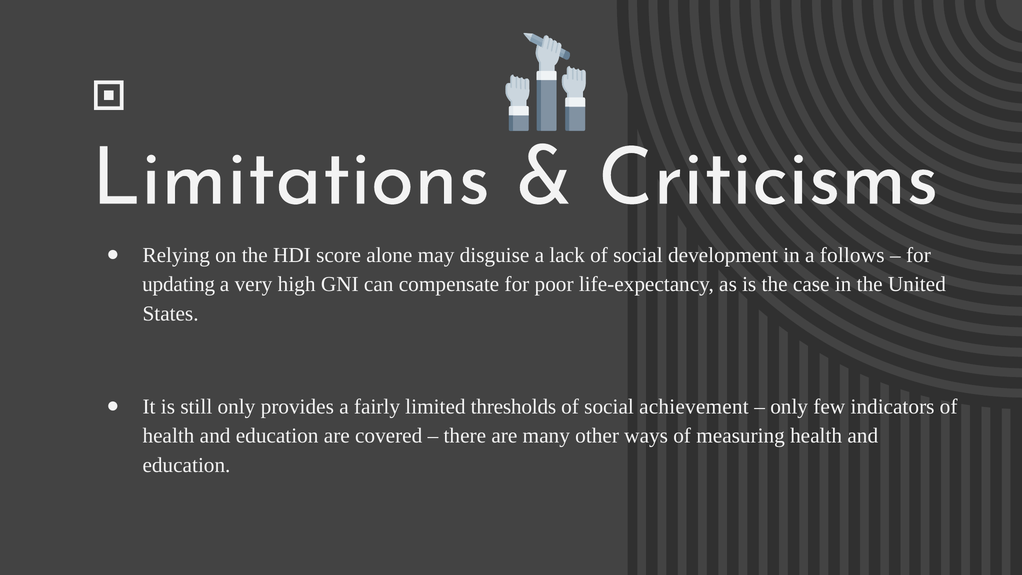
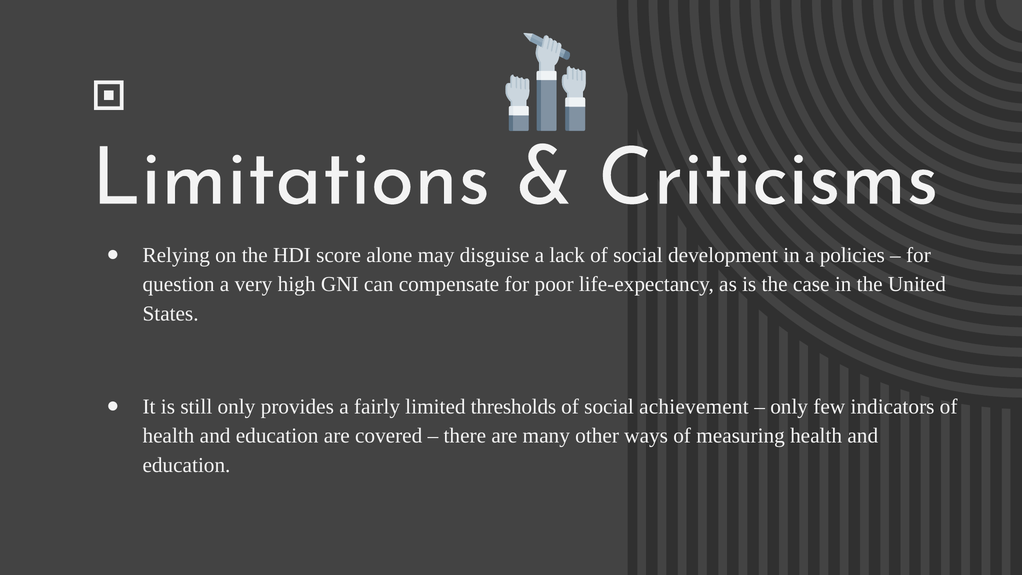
follows: follows -> policies
updating: updating -> question
